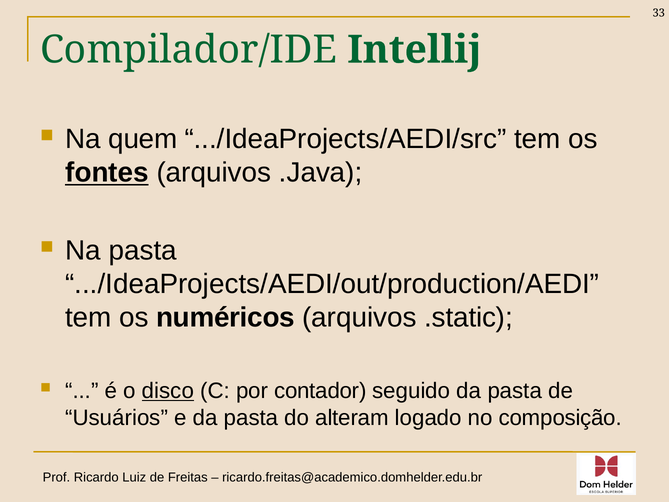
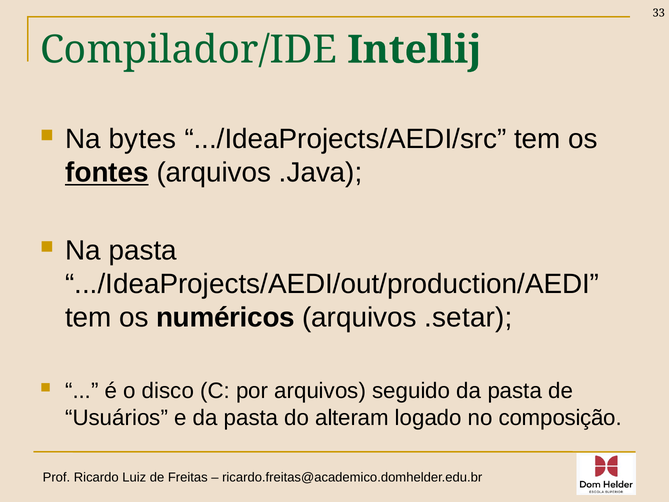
quem: quem -> bytes
.static: .static -> .setar
disco underline: present -> none
por contador: contador -> arquivos
